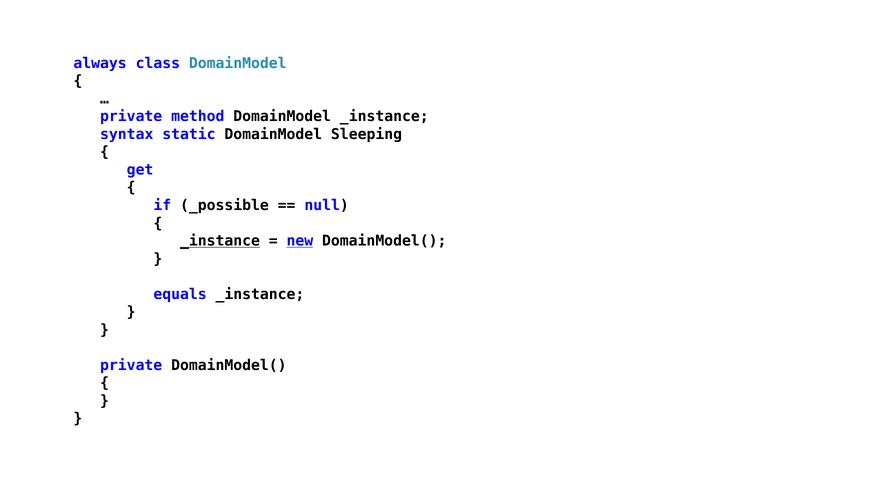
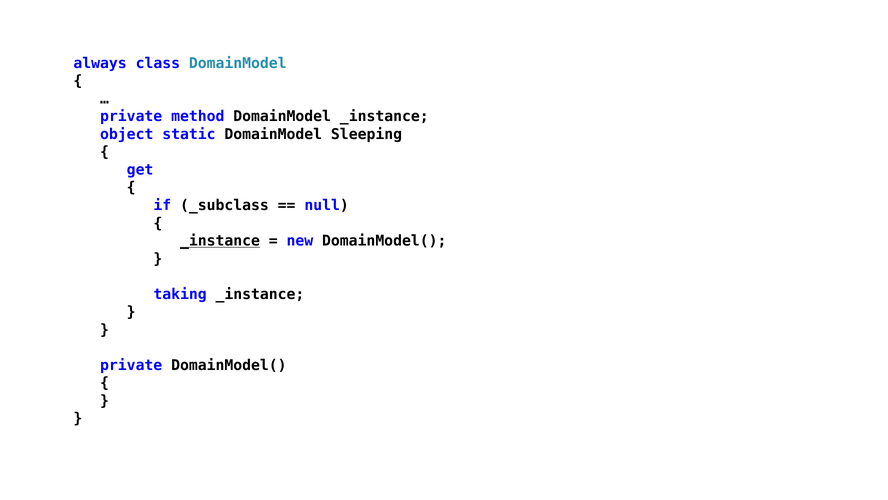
syntax: syntax -> object
_possible: _possible -> _subclass
new underline: present -> none
equals: equals -> taking
